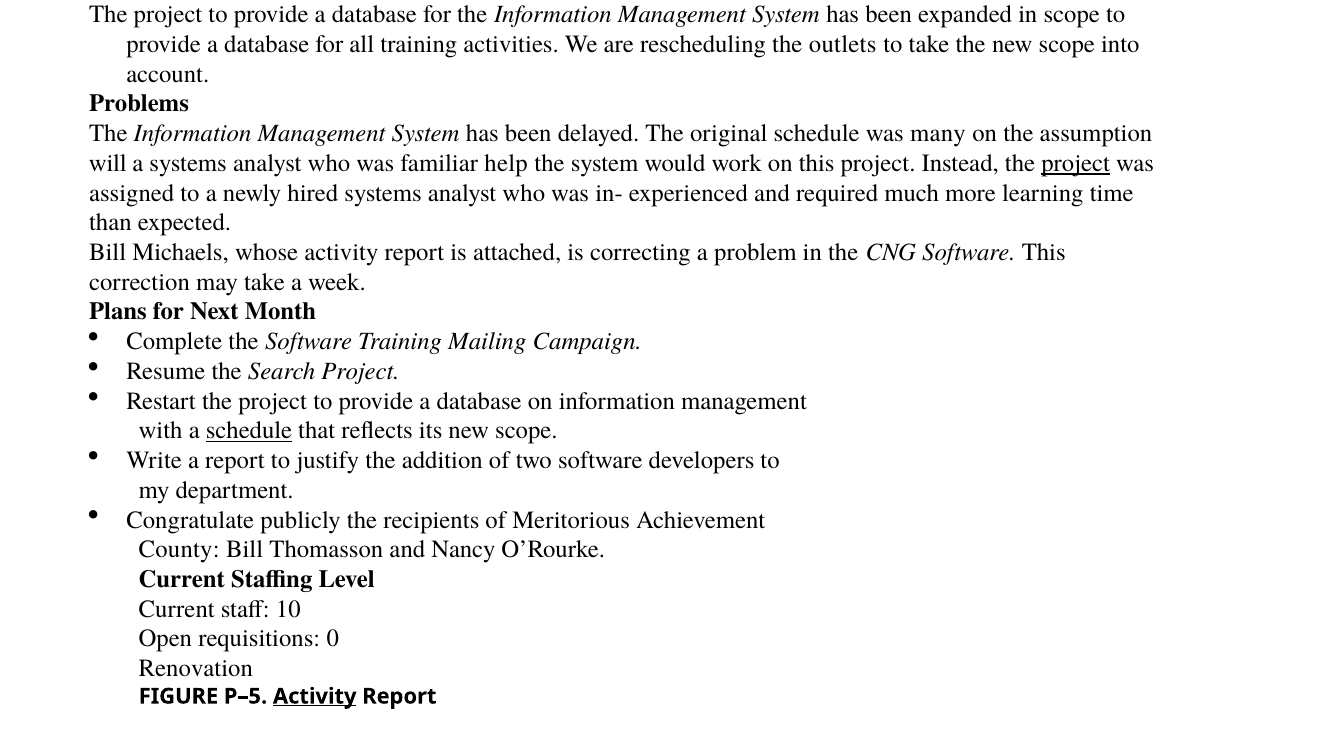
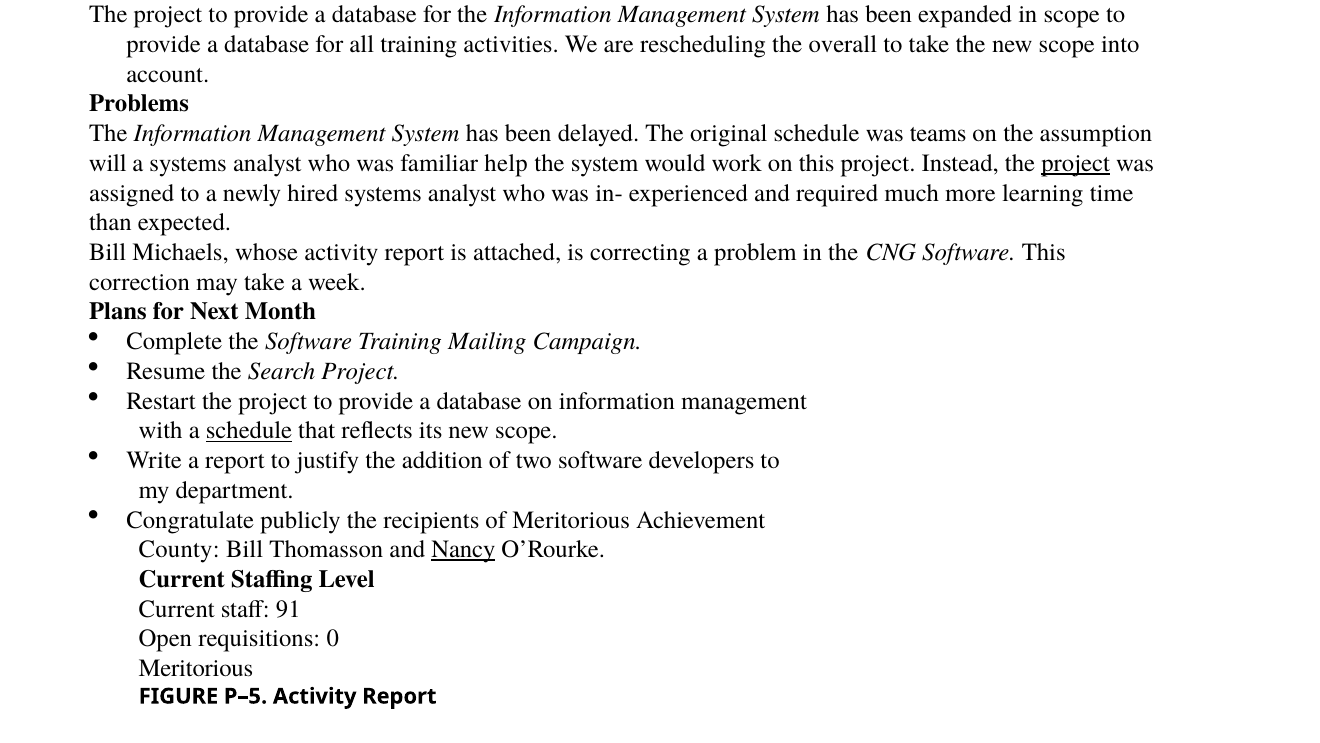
outlets: outlets -> overall
many: many -> teams
Nancy underline: none -> present
10: 10 -> 91
Renovation at (196, 668): Renovation -> Meritorious
Activity at (315, 696) underline: present -> none
